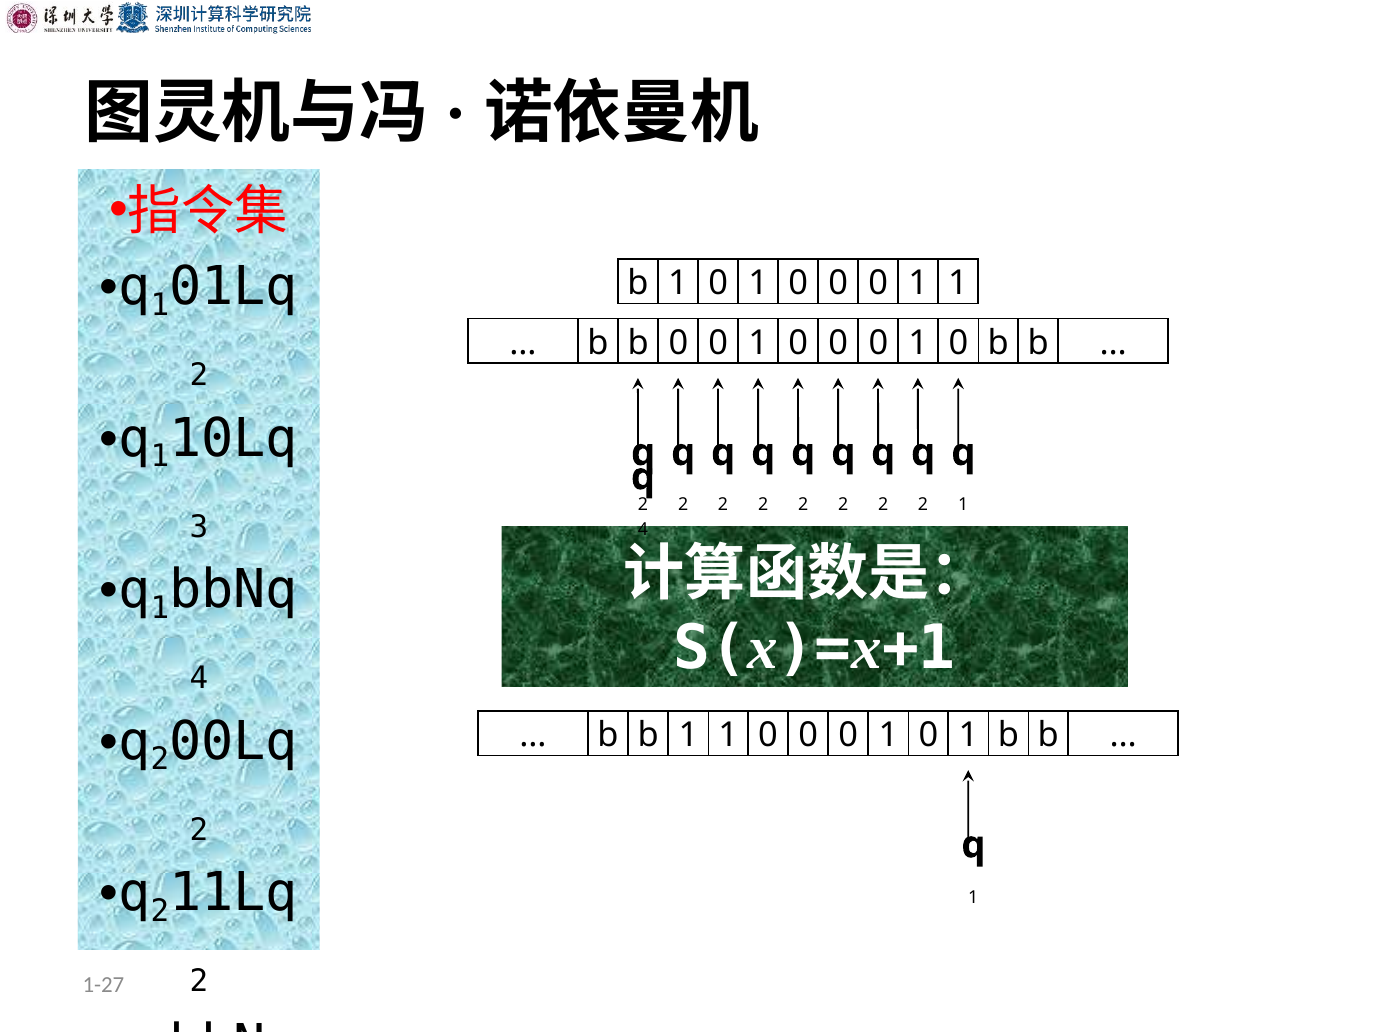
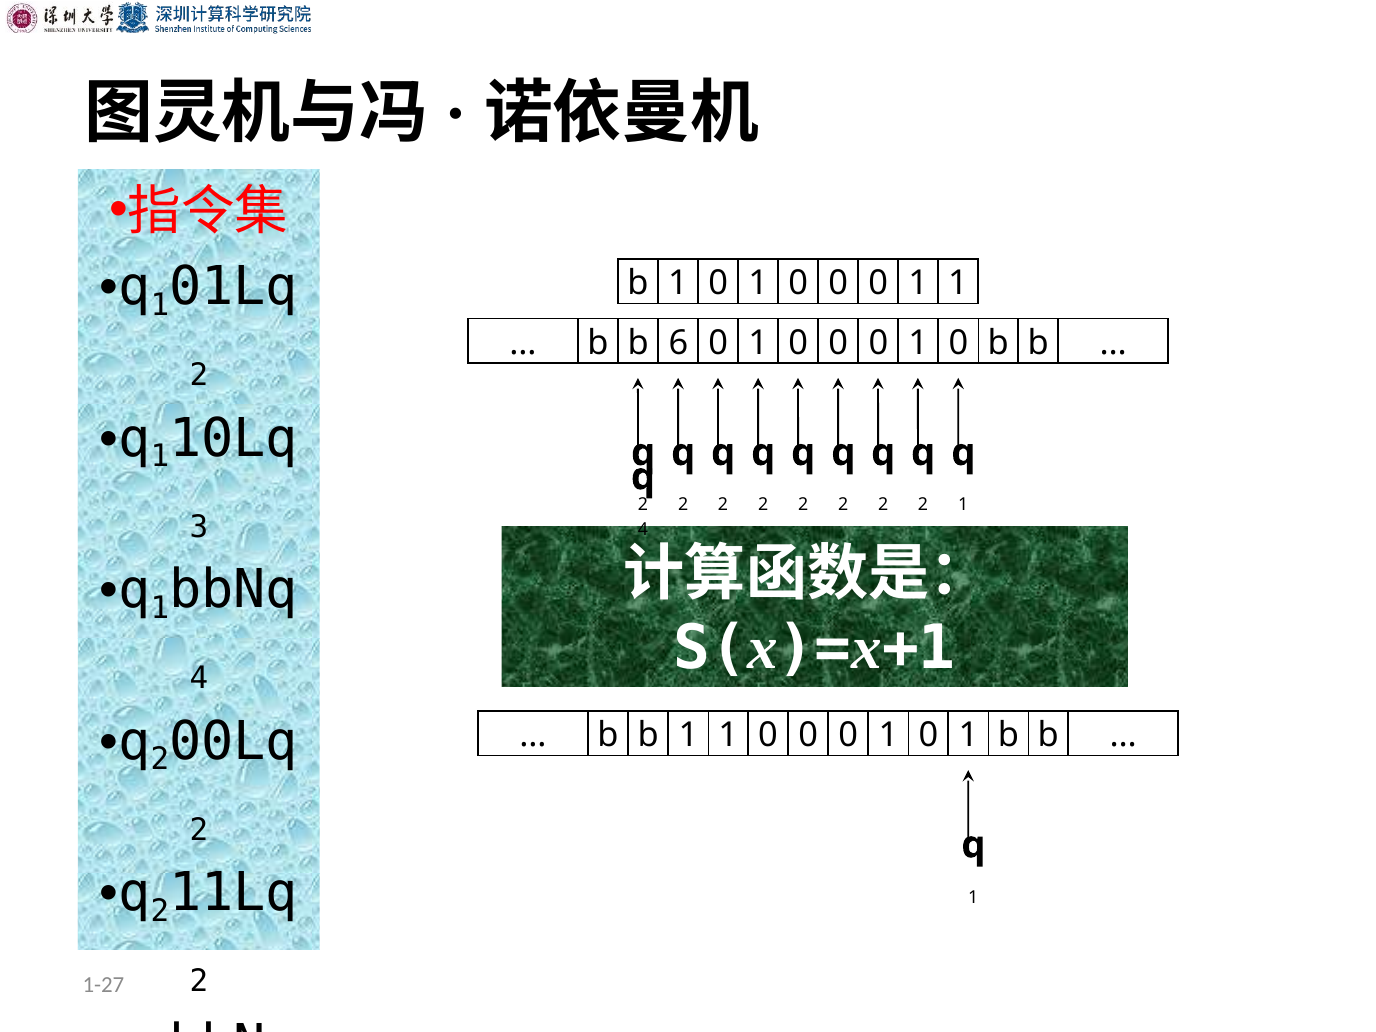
b 0: 0 -> 6
